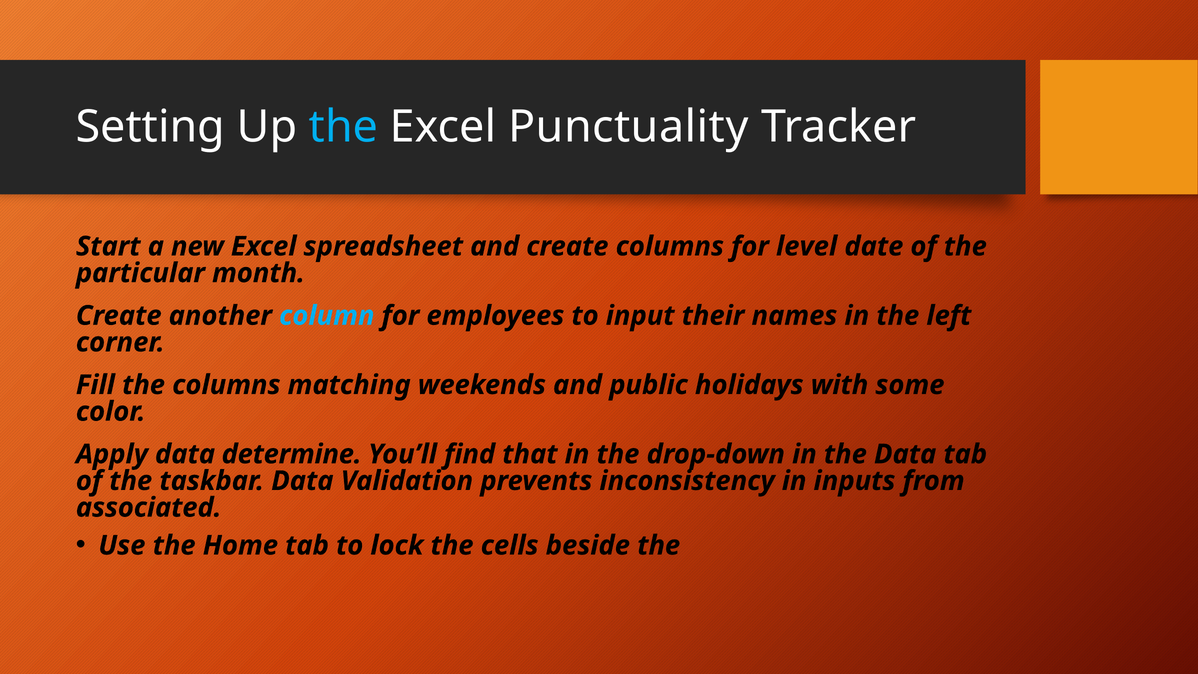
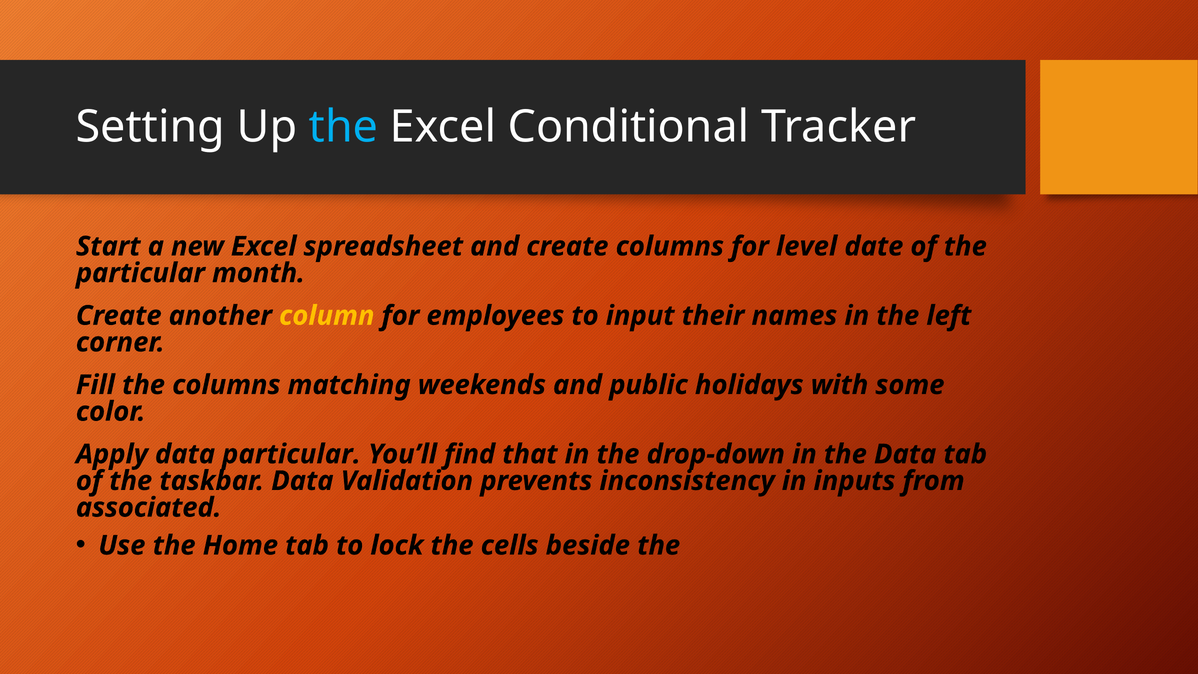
Punctuality: Punctuality -> Conditional
column colour: light blue -> yellow
data determine: determine -> particular
